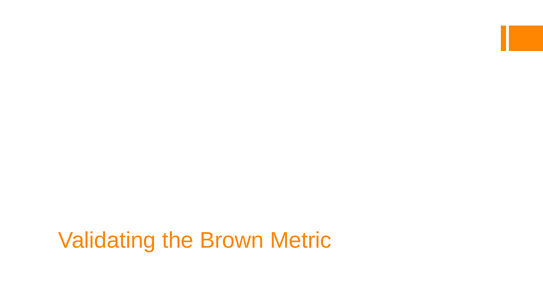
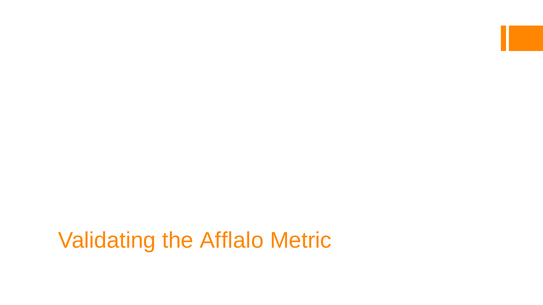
Brown: Brown -> Afflalo
